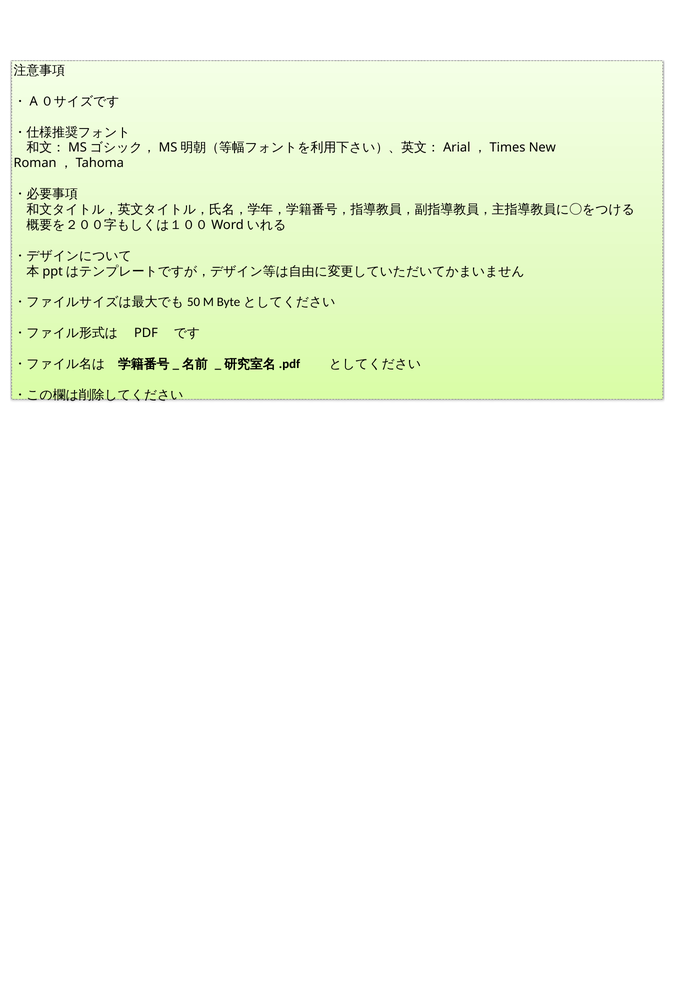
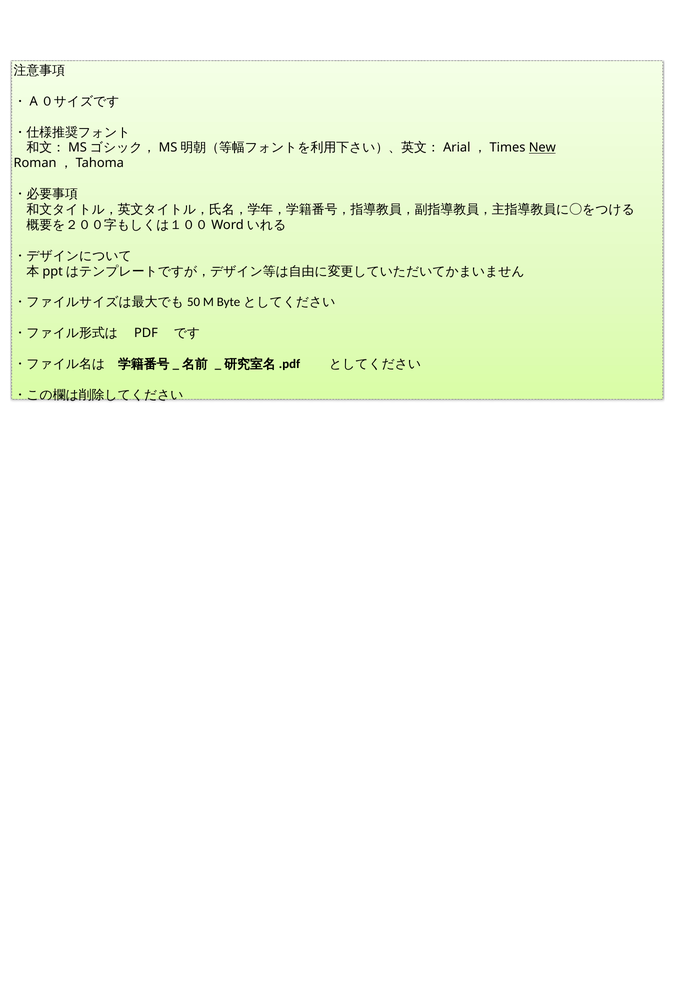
New underline: none -> present
